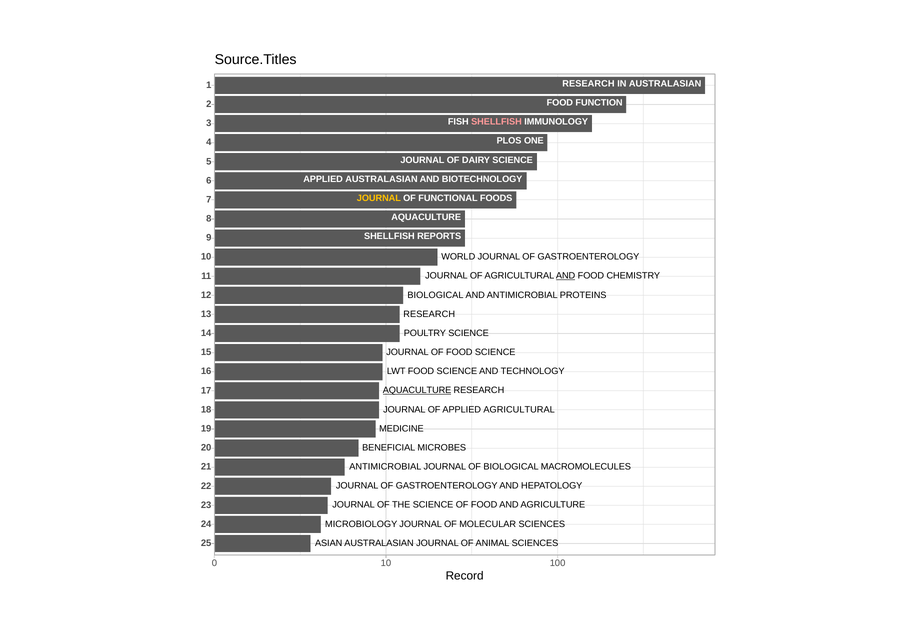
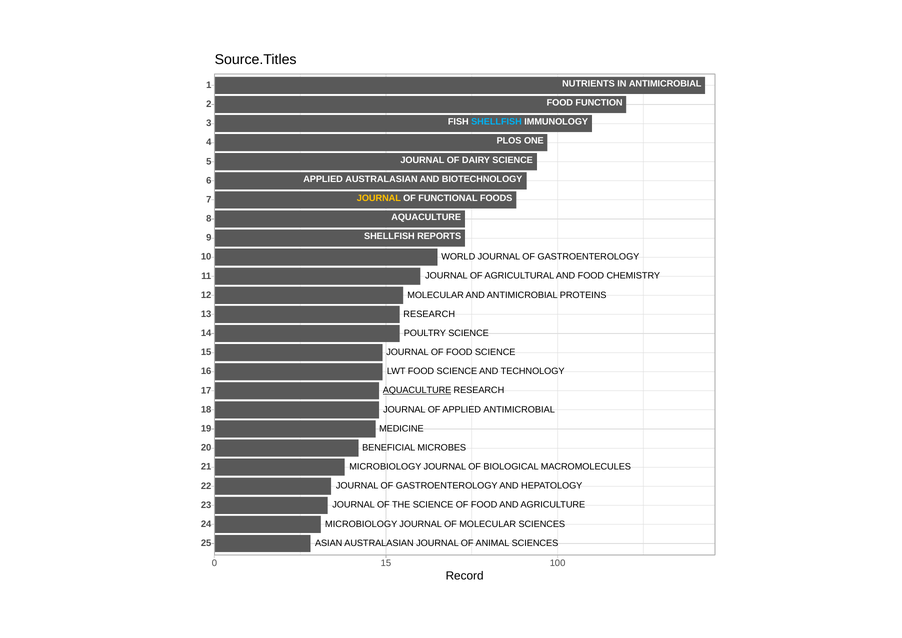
RESEARCH at (588, 84): RESEARCH -> NUTRIENTS
IN AUSTRALASIAN: AUSTRALASIAN -> ANTIMICROBIAL
SHELLFISH at (497, 122) colour: pink -> light blue
AND at (566, 276) underline: present -> none
BIOLOGICAL at (435, 295): BIOLOGICAL -> MOLECULAR
APPLIED AGRICULTURAL: AGRICULTURAL -> ANTIMICROBIAL
ANTIMICROBIAL at (385, 467): ANTIMICROBIAL -> MICROBIOLOGY
0 10: 10 -> 15
